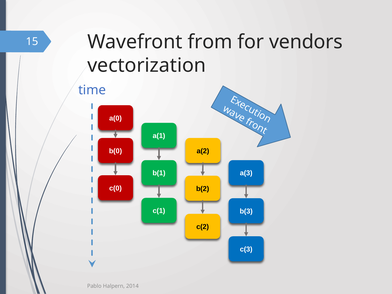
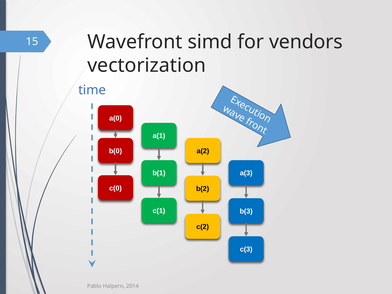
from: from -> simd
